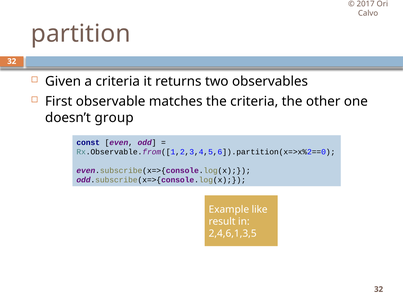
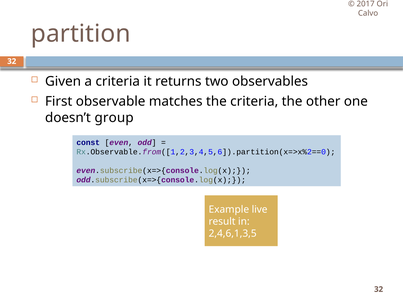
like: like -> live
